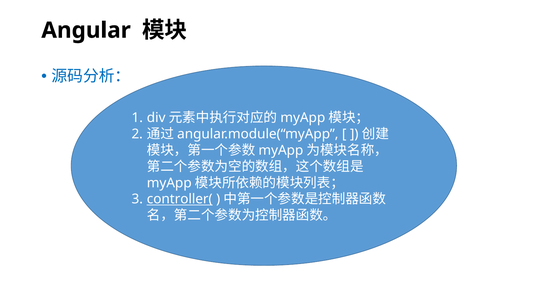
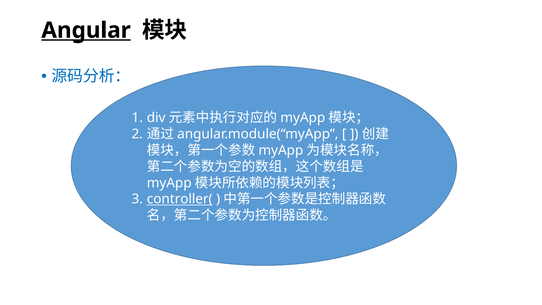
Angular underline: none -> present
